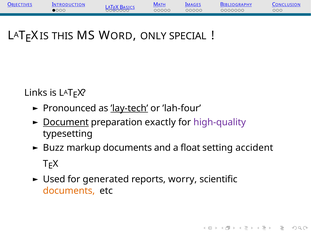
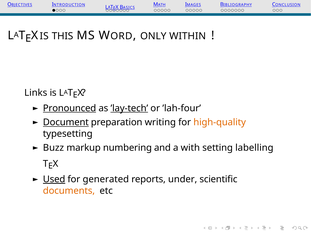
SPECIAL: SPECIAL -> WITHIN
Pronounced underline: none -> present
exactly: exactly -> writing
high-quality colour: purple -> orange
markup documents: documents -> numbering
float: float -> with
accident: accident -> labelling
Used underline: none -> present
worry: worry -> under
